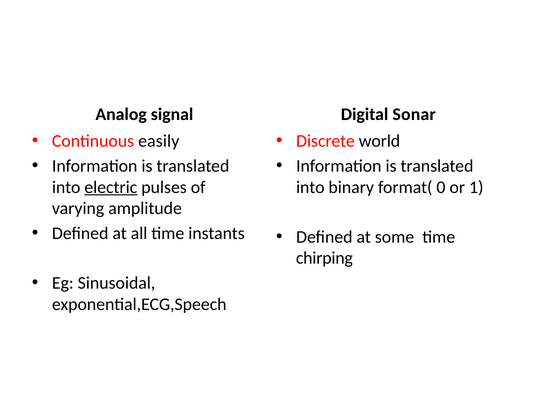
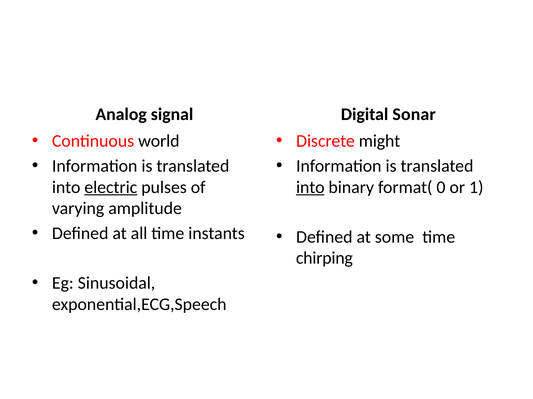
easily: easily -> world
world: world -> might
into at (310, 188) underline: none -> present
